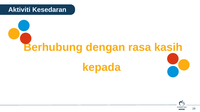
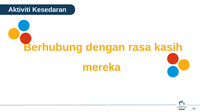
kepada: kepada -> mereka
